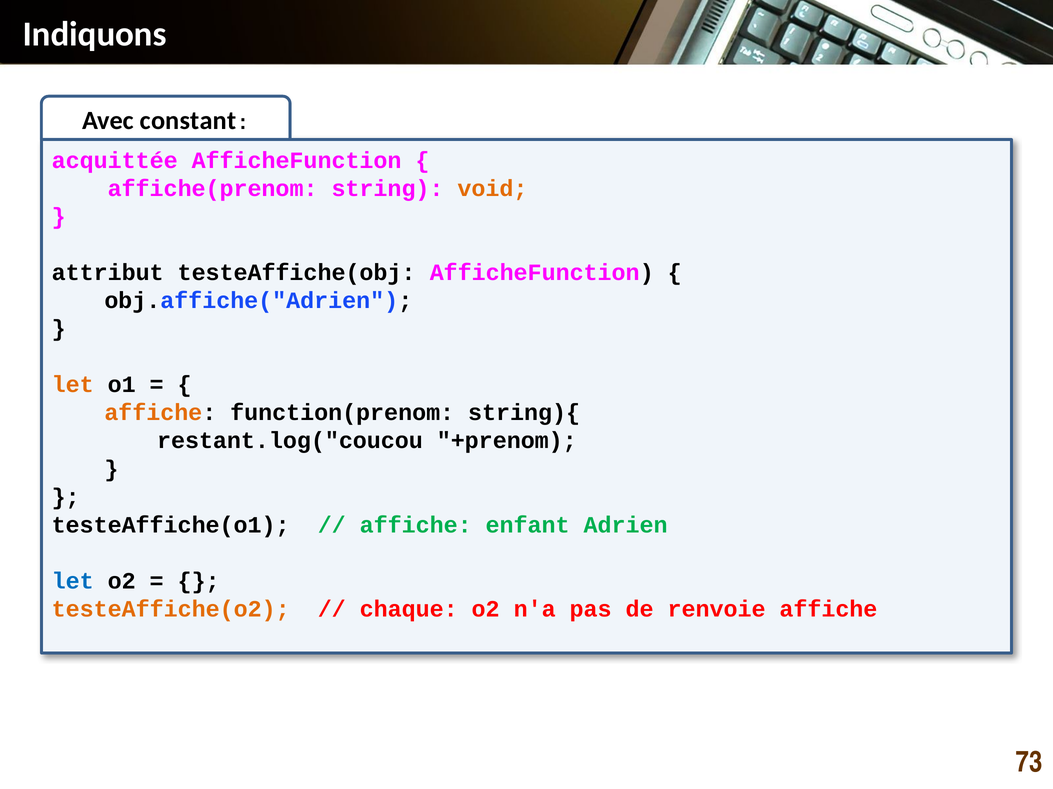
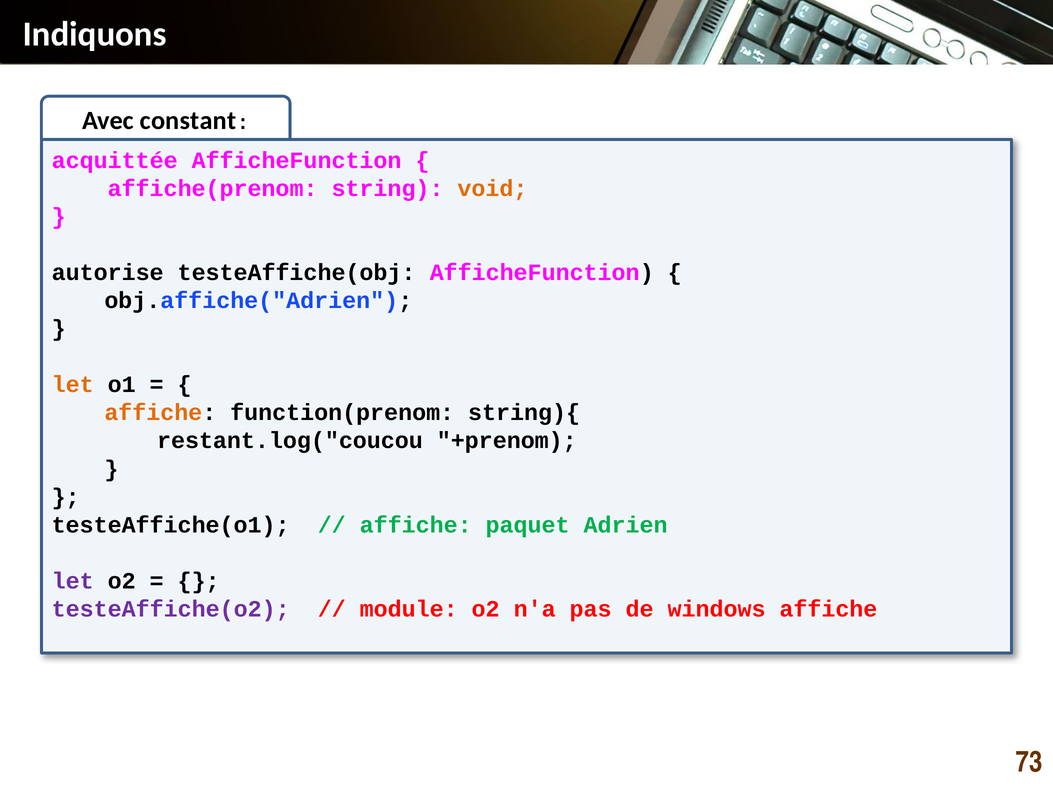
attribut: attribut -> autorise
enfant: enfant -> paquet
let at (73, 582) colour: blue -> purple
testeAffiche(o2 colour: orange -> purple
chaque: chaque -> module
renvoie: renvoie -> windows
